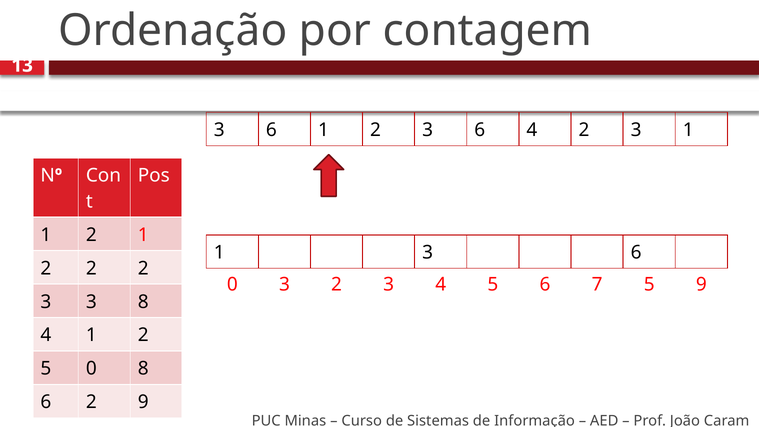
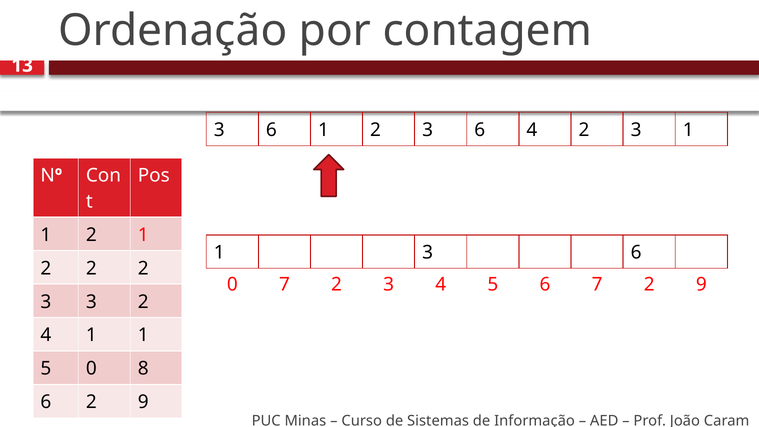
0 3: 3 -> 7
6 7 5: 5 -> 2
3 8: 8 -> 2
4 1 2: 2 -> 1
